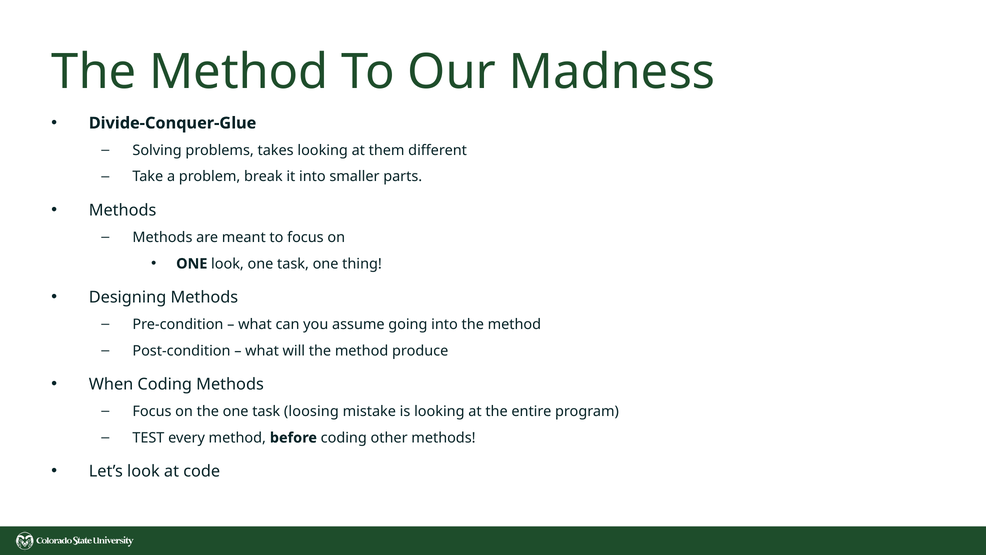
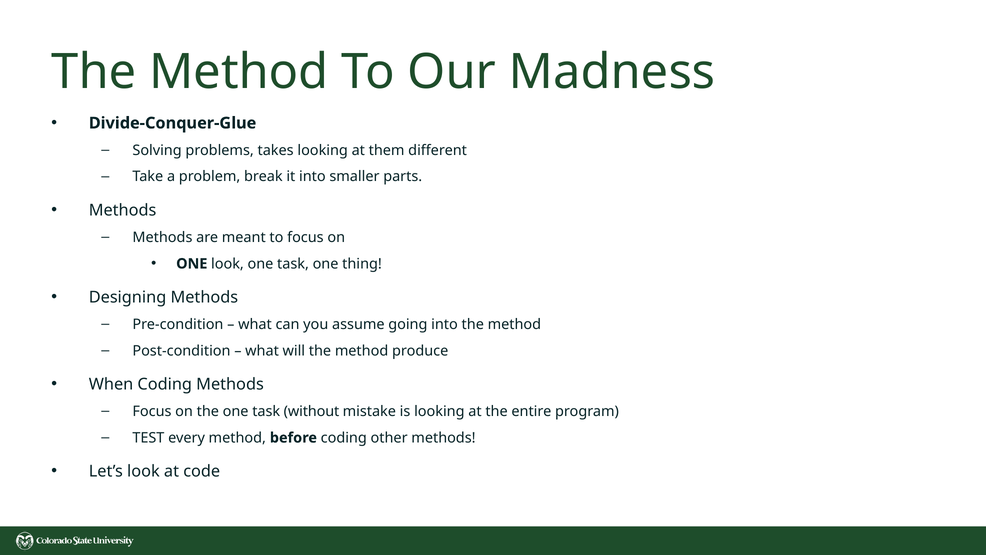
loosing: loosing -> without
